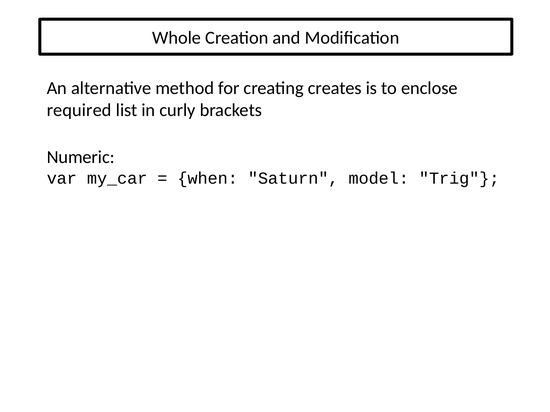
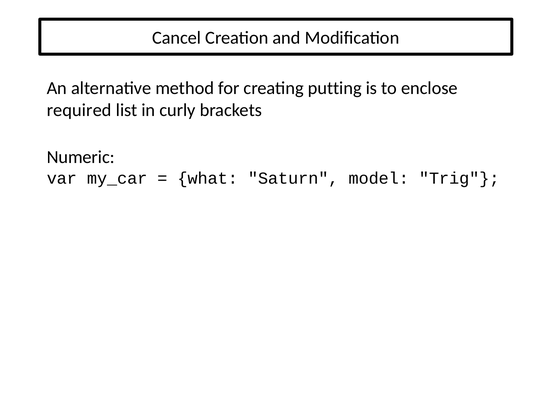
Whole: Whole -> Cancel
creates: creates -> putting
when: when -> what
